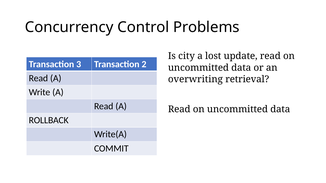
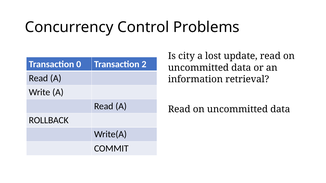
3: 3 -> 0
overwriting: overwriting -> information
